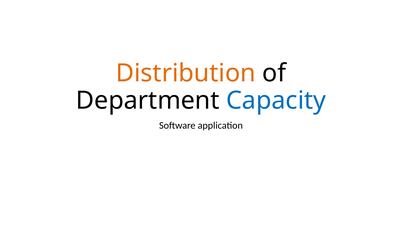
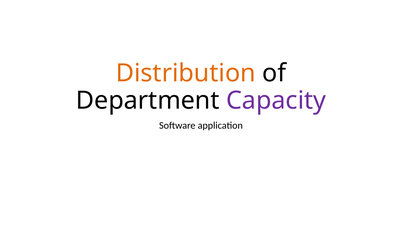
Capacity colour: blue -> purple
